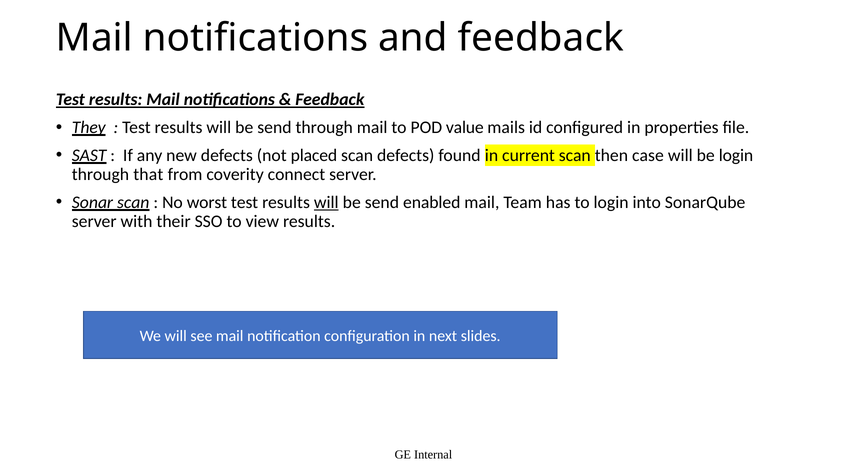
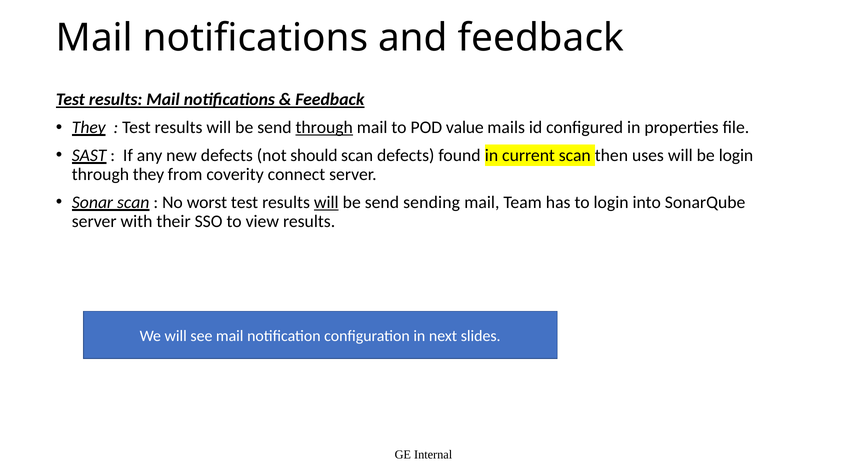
through at (324, 128) underline: none -> present
placed: placed -> should
case: case -> uses
through that: that -> they
enabled: enabled -> sending
